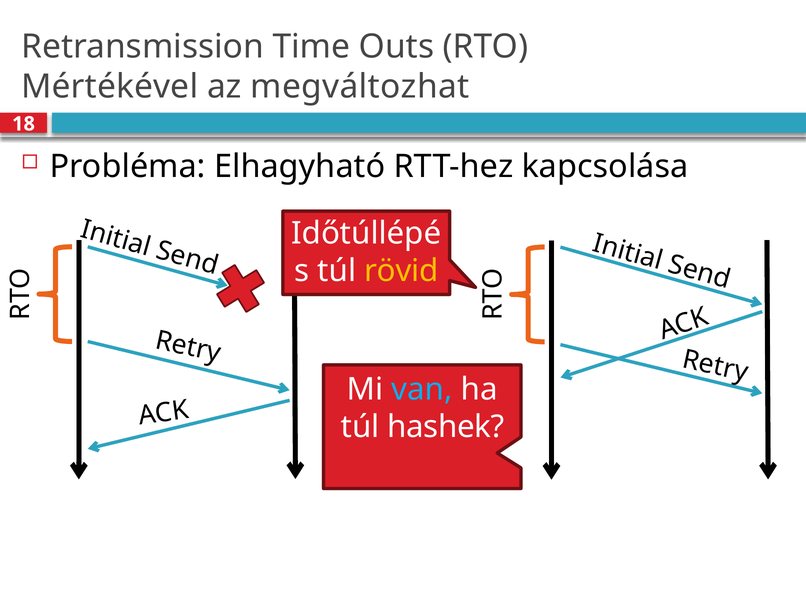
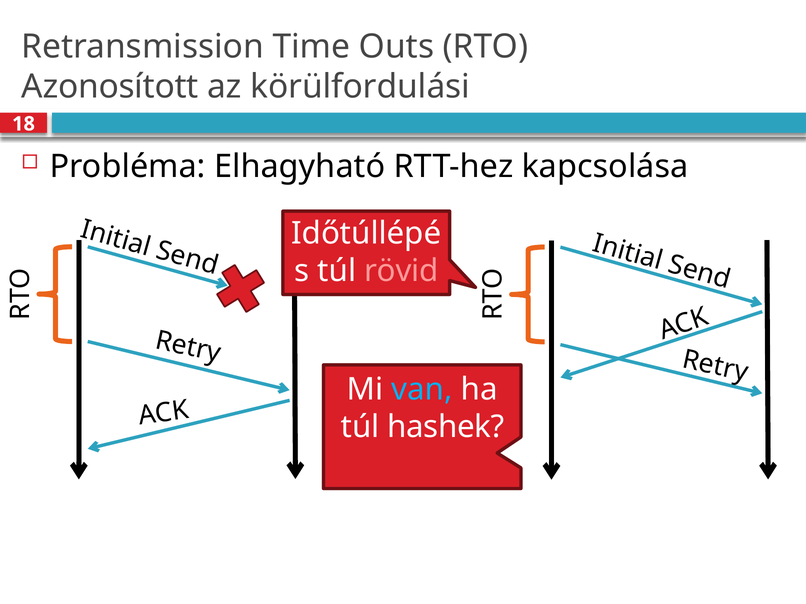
Mértékével: Mértékével -> Azonosított
megváltozhat: megváltozhat -> körülfordulási
rövid colour: yellow -> pink
